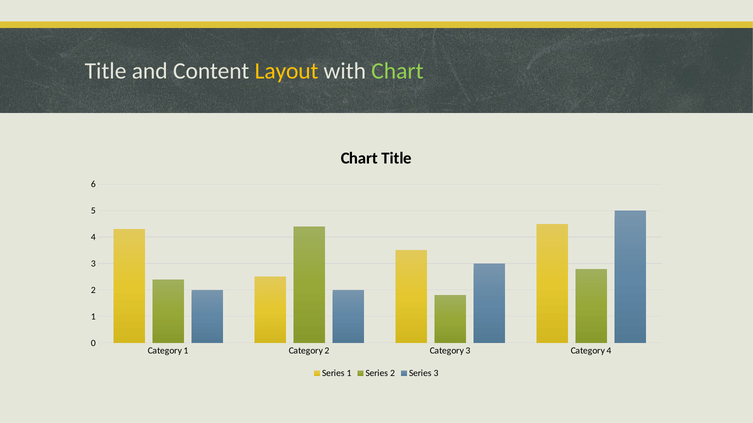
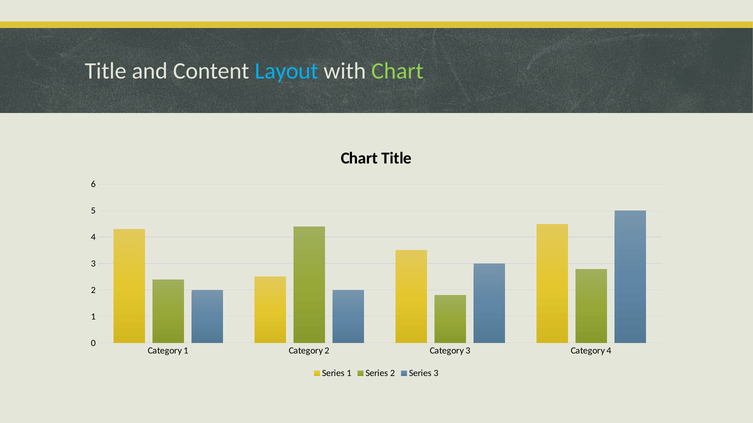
Layout colour: yellow -> light blue
